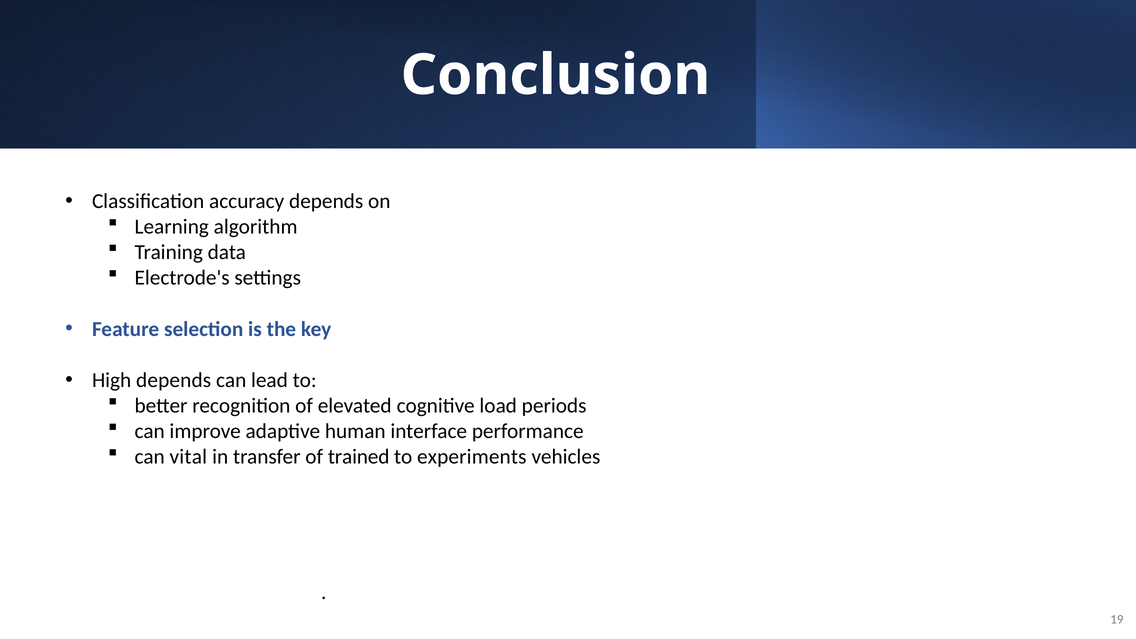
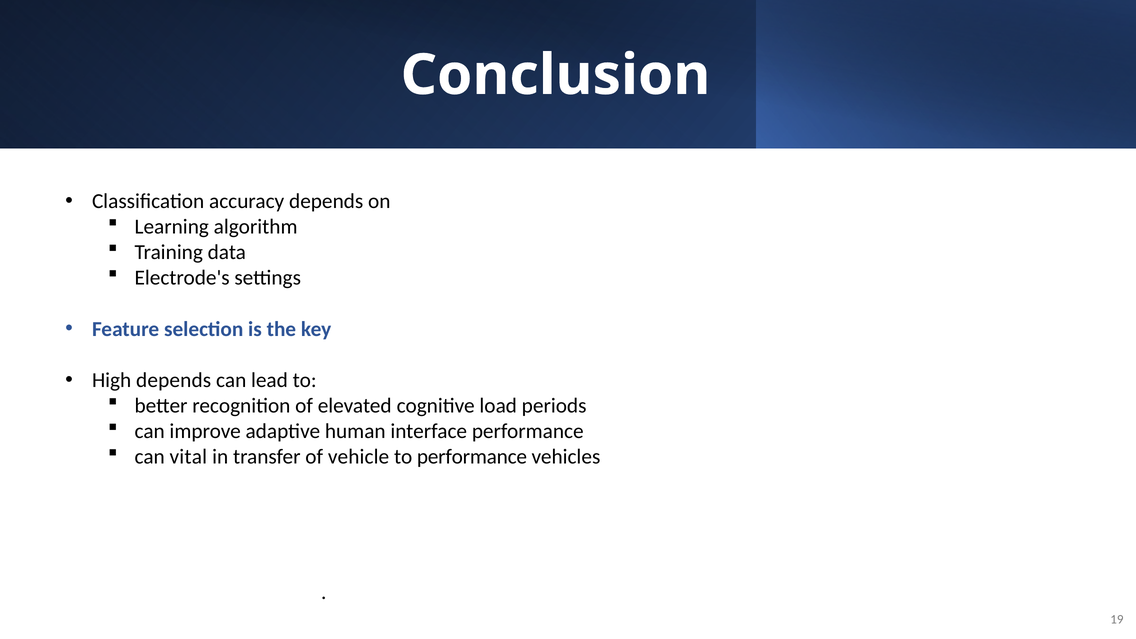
trained: trained -> vehicle
to experiments: experiments -> performance
